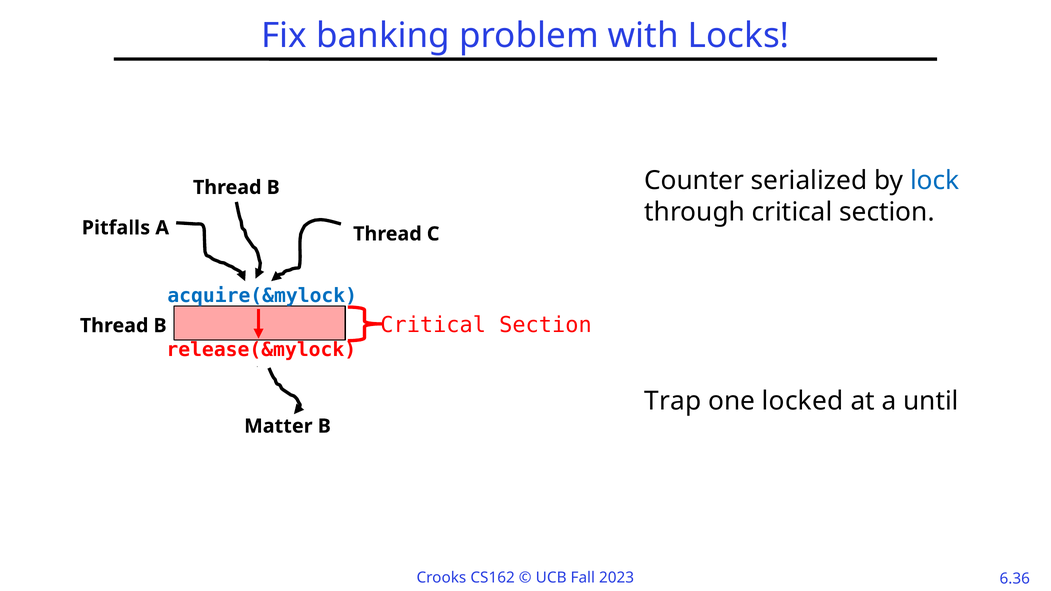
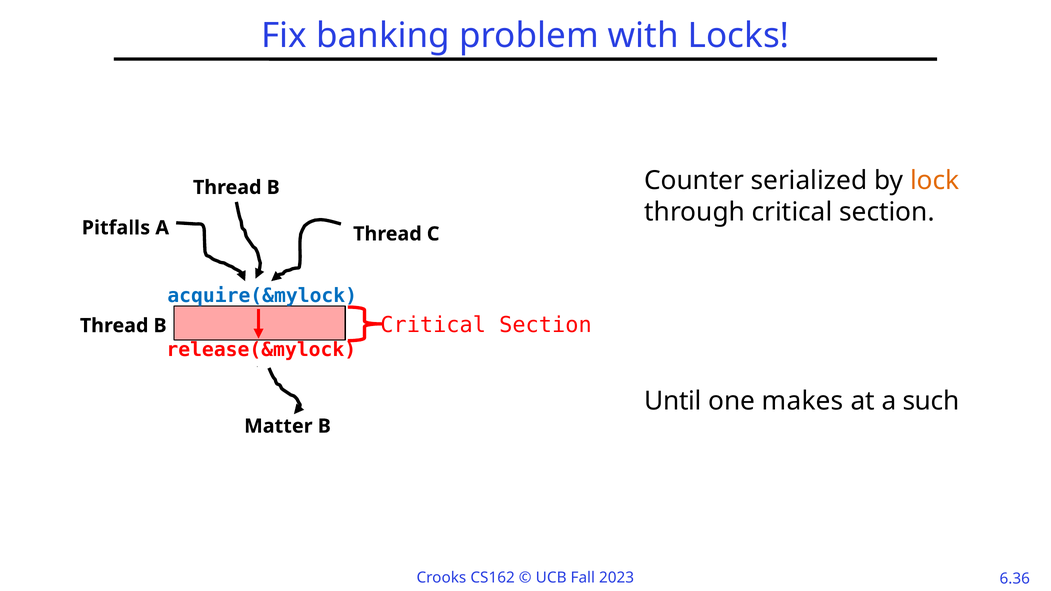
lock colour: blue -> orange
Trap: Trap -> Until
locked: locked -> makes
until: until -> such
